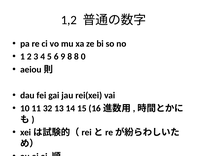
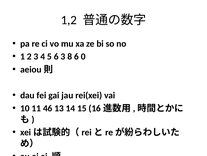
6 9: 9 -> 3
8 8: 8 -> 6
32: 32 -> 46
